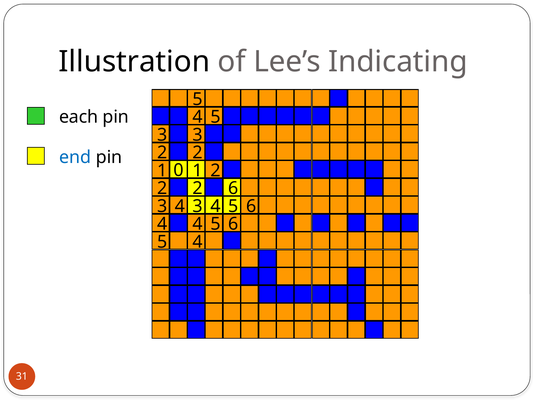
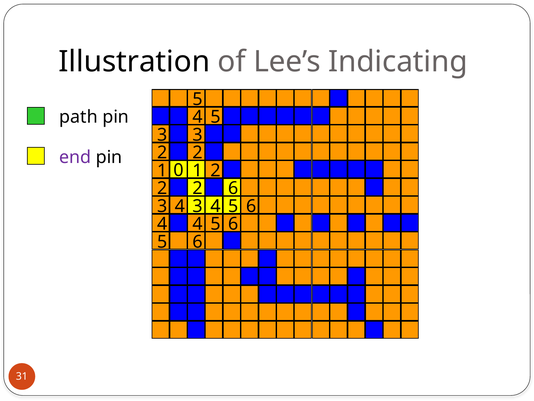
each: each -> path
end colour: blue -> purple
4 at (198, 242): 4 -> 6
